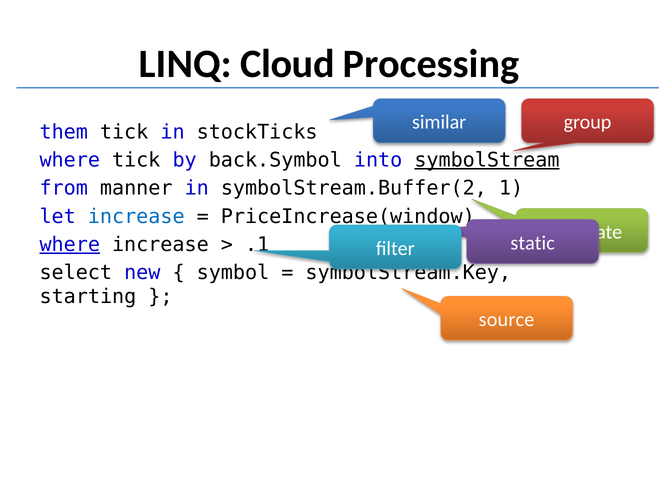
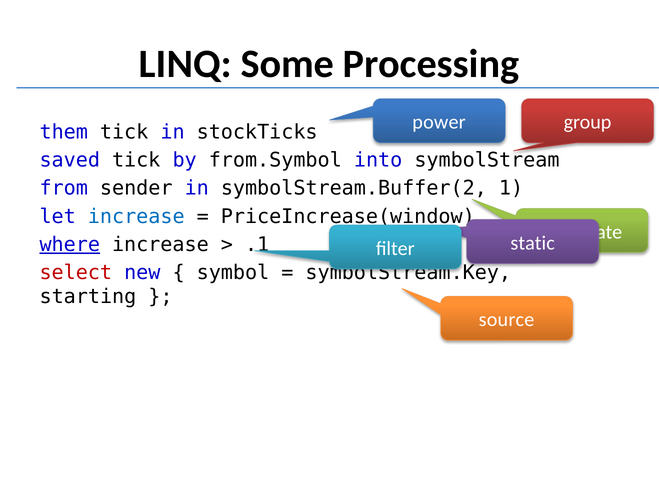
Cloud: Cloud -> Some
similar: similar -> power
where at (70, 160): where -> saved
back.Symbol: back.Symbol -> from.Symbol
symbolStream underline: present -> none
manner: manner -> sender
select colour: black -> red
